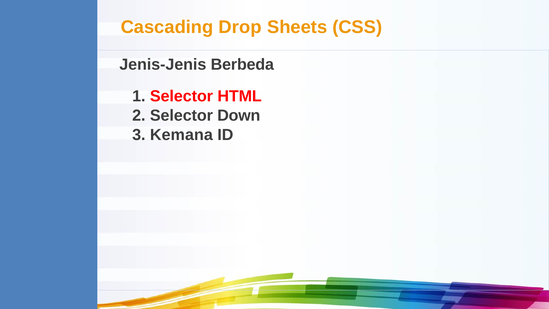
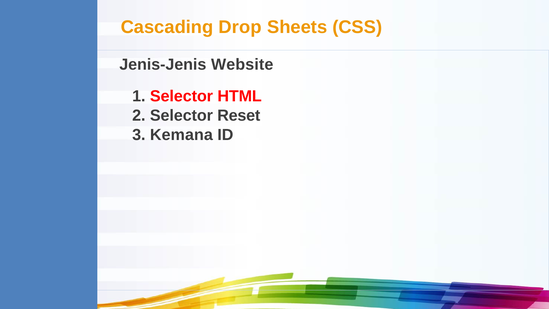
Berbeda: Berbeda -> Website
Down: Down -> Reset
